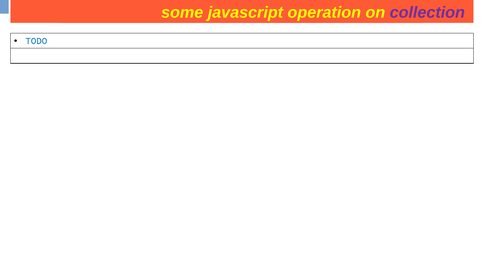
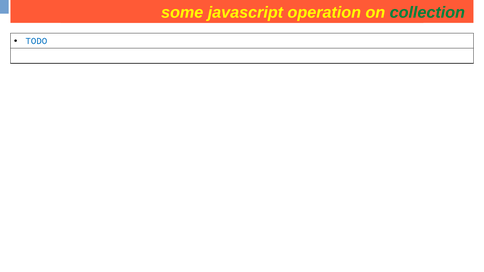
collection at (427, 13) colour: purple -> green
